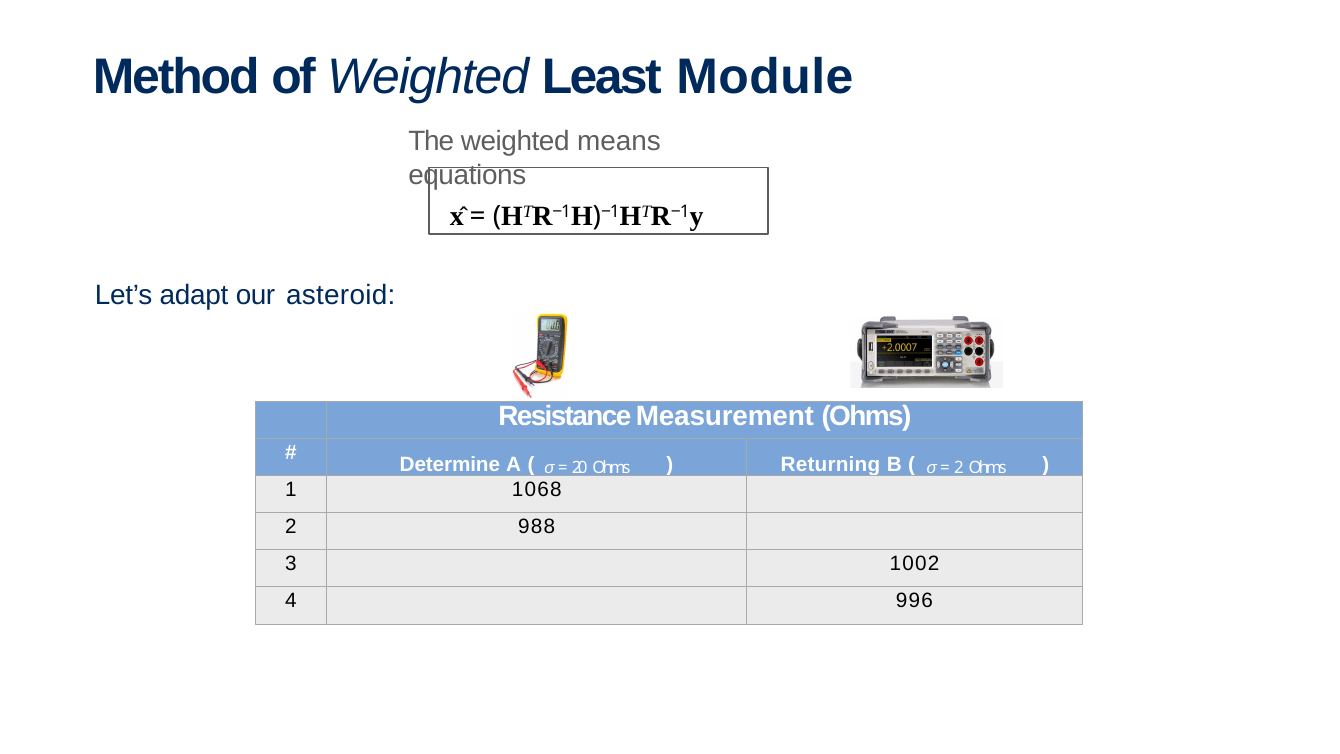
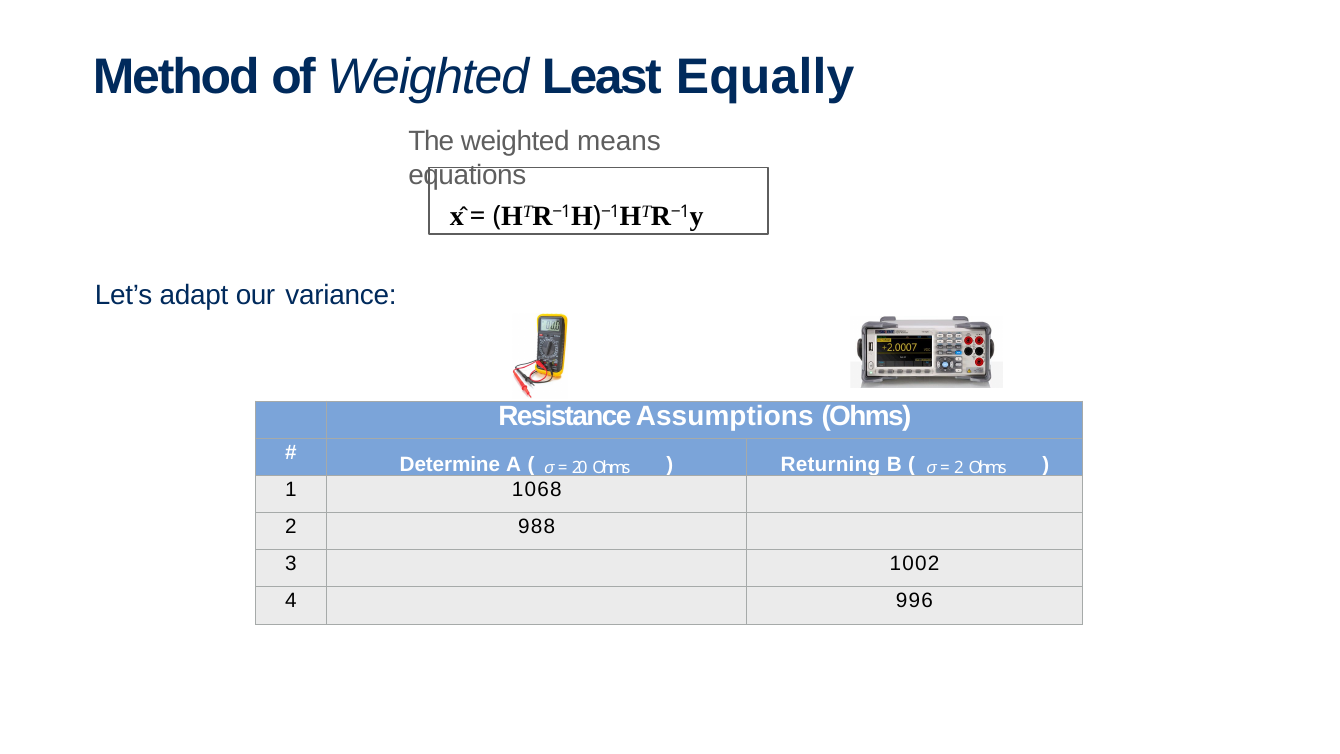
Module: Module -> Equally
asteroid: asteroid -> variance
Measurement: Measurement -> Assumptions
